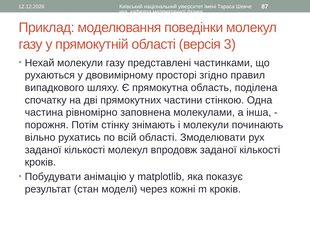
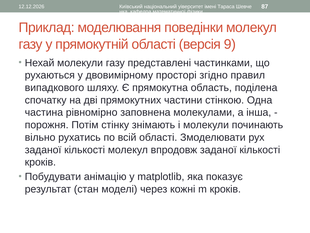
3: 3 -> 9
